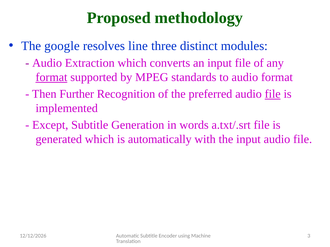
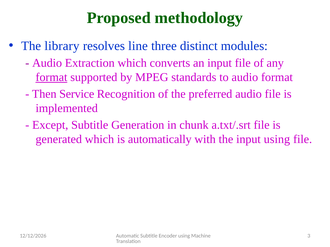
google: google -> library
Further: Further -> Service
file at (273, 94) underline: present -> none
words: words -> chunk
input audio: audio -> using
